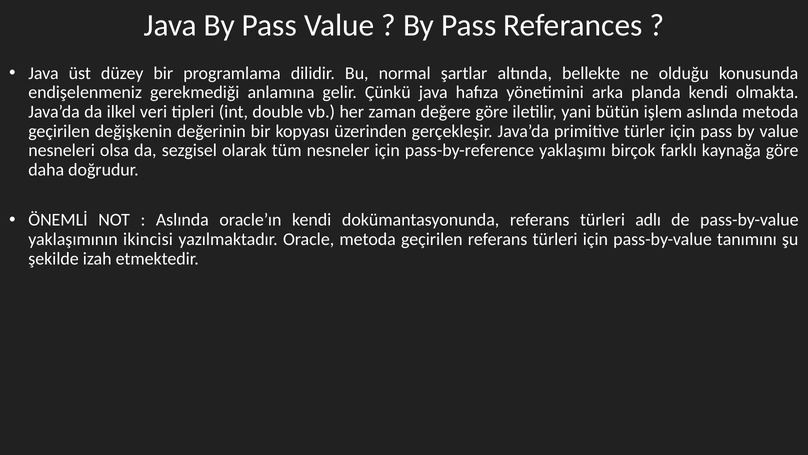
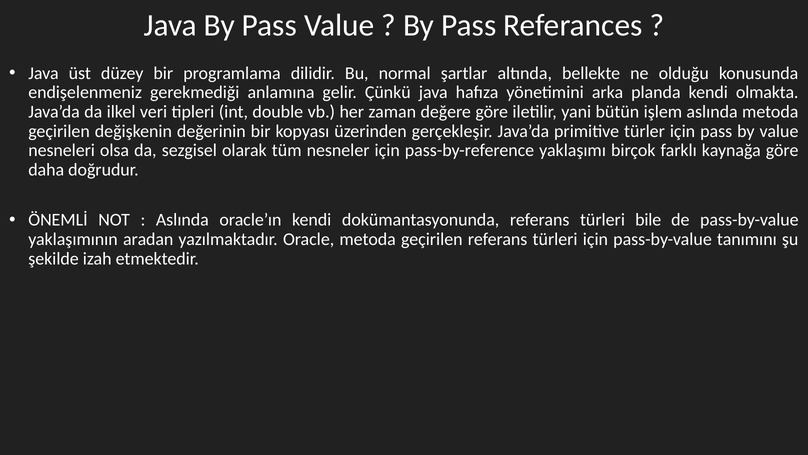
adlı: adlı -> bile
ikincisi: ikincisi -> aradan
